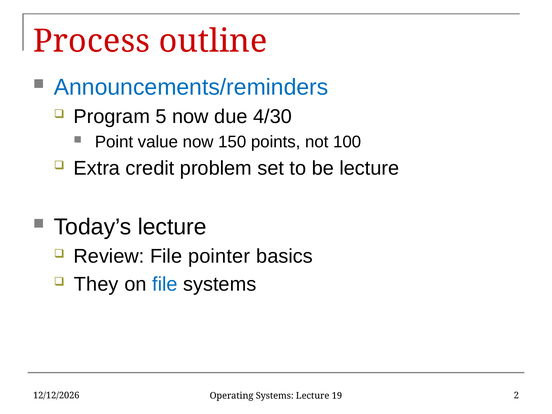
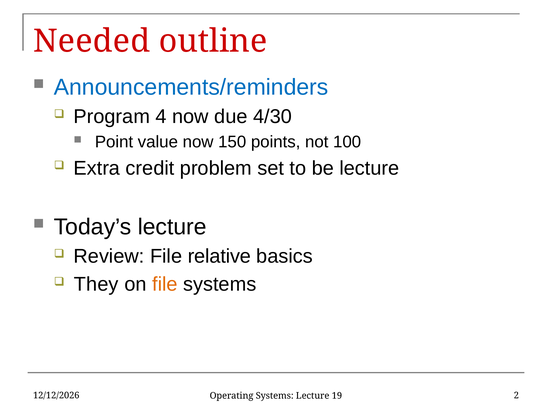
Process: Process -> Needed
5: 5 -> 4
pointer: pointer -> relative
file at (165, 284) colour: blue -> orange
